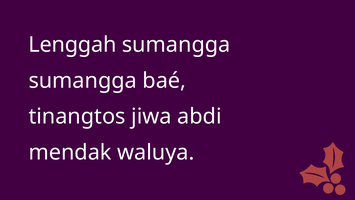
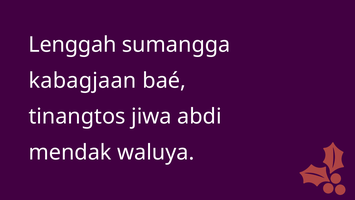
sumangga at (83, 81): sumangga -> kabagjaan
